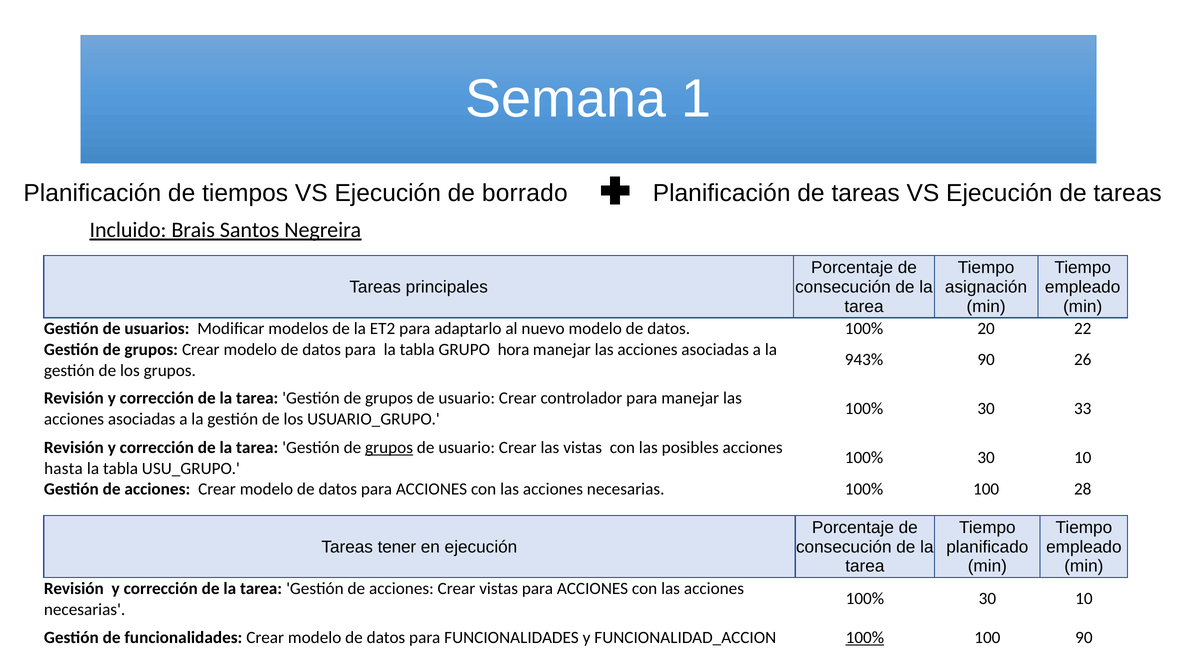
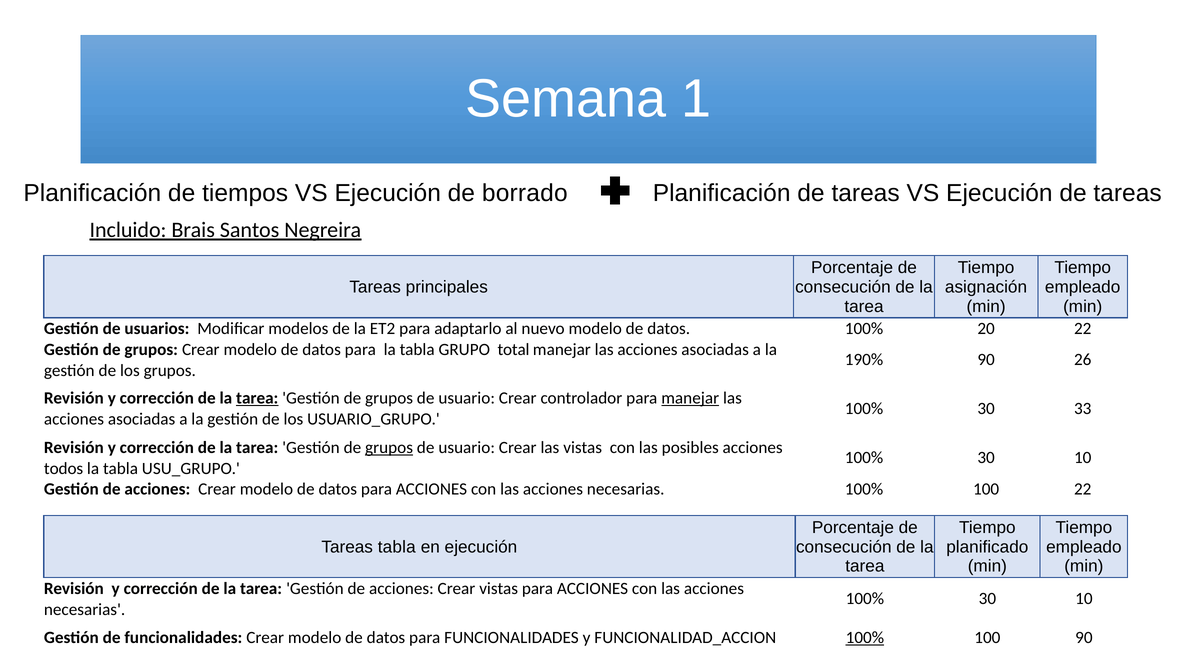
hora: hora -> total
943%: 943% -> 190%
tarea at (257, 398) underline: none -> present
manejar at (690, 398) underline: none -> present
hasta: hasta -> todos
100 28: 28 -> 22
Tareas tener: tener -> tabla
